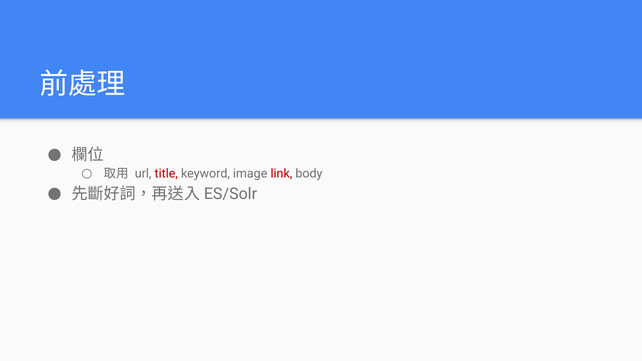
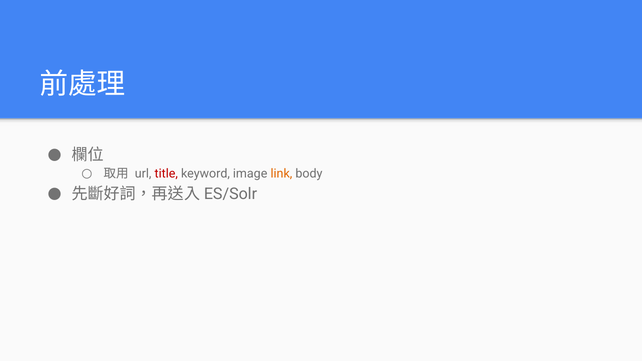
link colour: red -> orange
